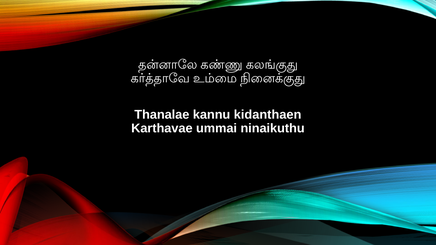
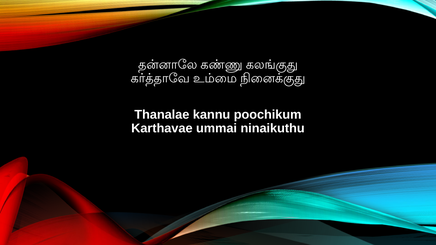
kidanthaen: kidanthaen -> poochikum
